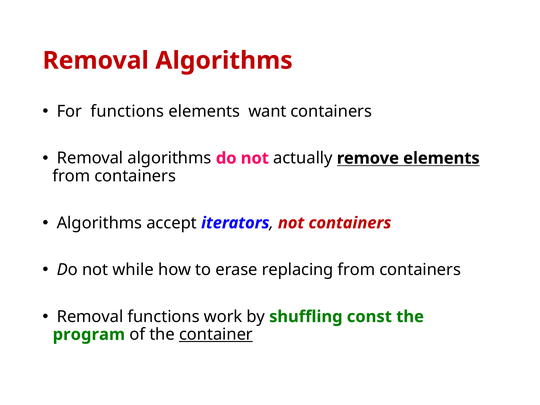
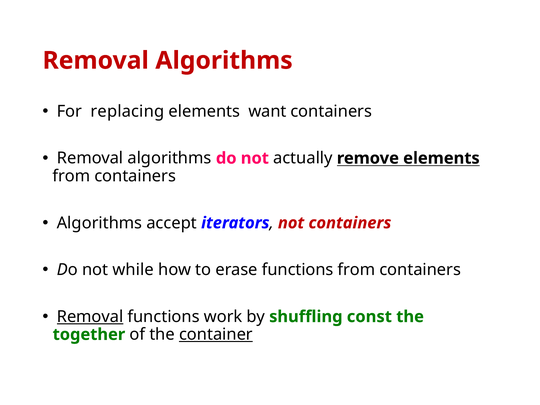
For functions: functions -> replacing
erase replacing: replacing -> functions
Removal at (90, 317) underline: none -> present
program: program -> together
